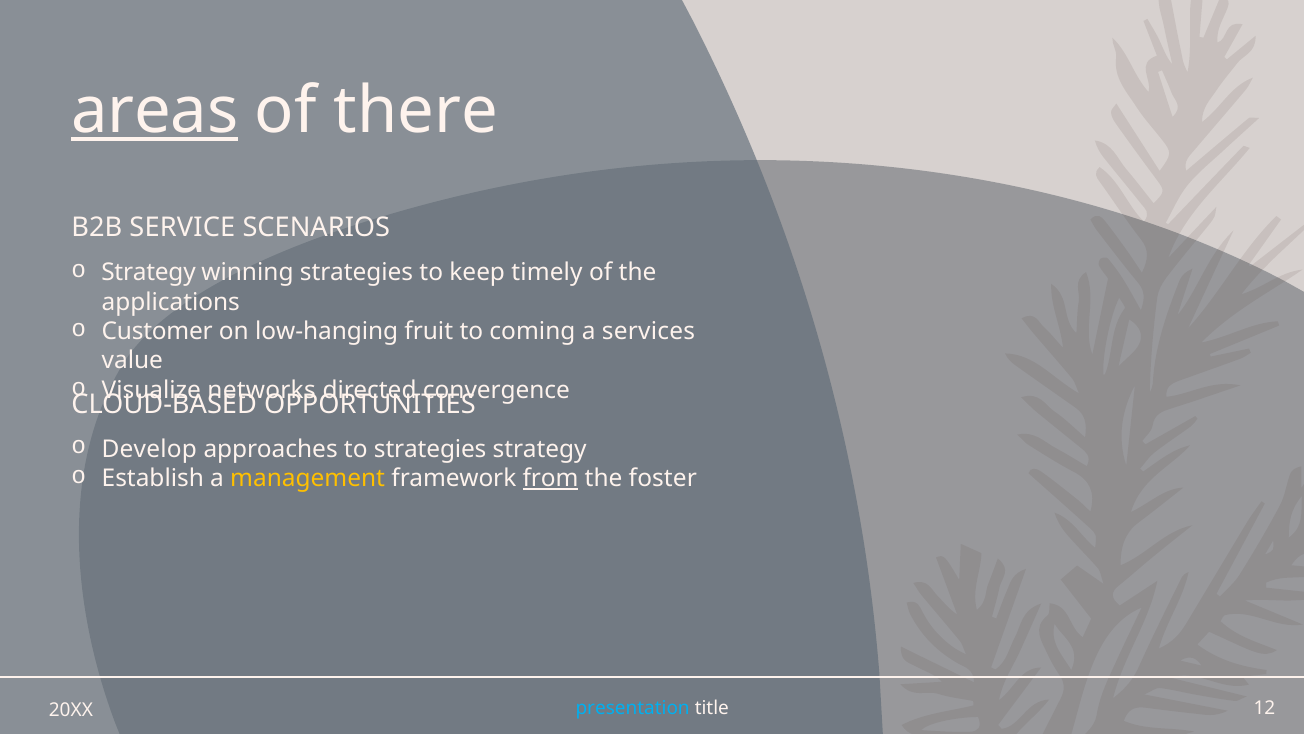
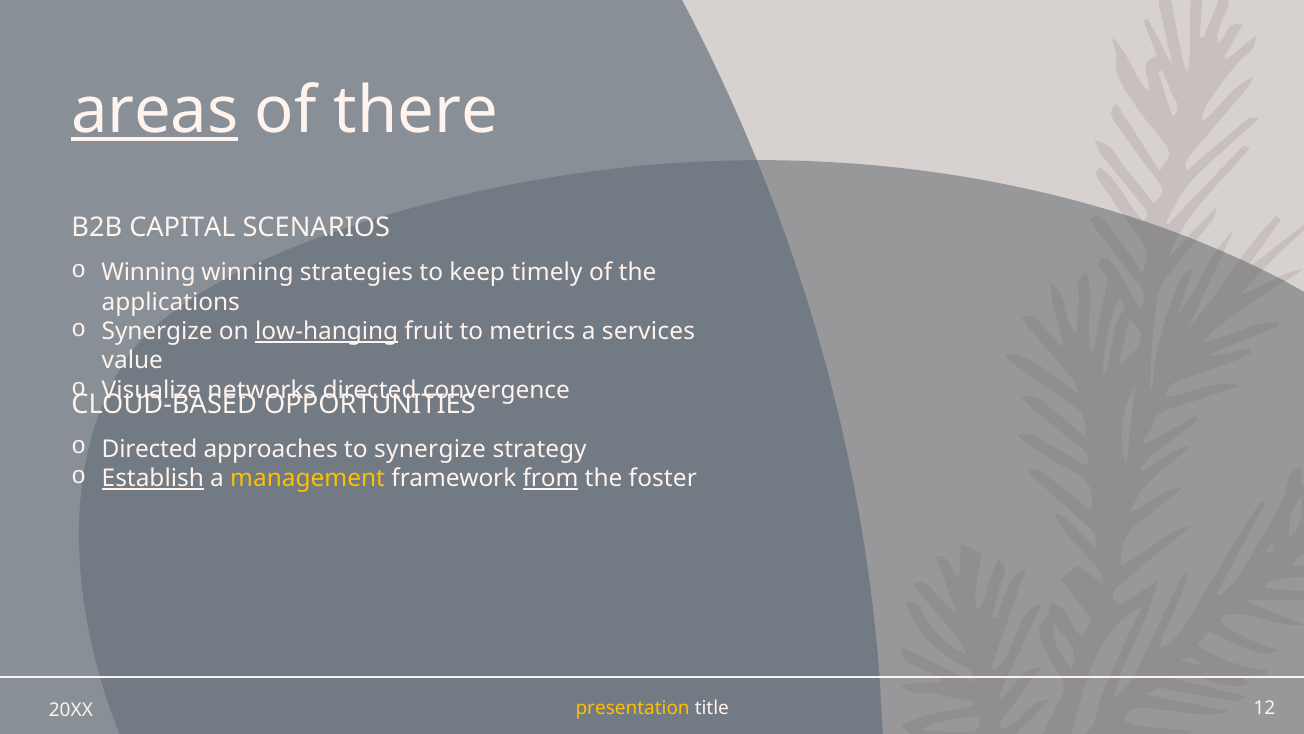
SERVICE: SERVICE -> CAPITAL
Strategy at (149, 273): Strategy -> Winning
Customer at (157, 331): Customer -> Synergize
low-hanging underline: none -> present
coming: coming -> metrics
Develop at (149, 449): Develop -> Directed
to strategies: strategies -> synergize
Establish underline: none -> present
presentation colour: light blue -> yellow
